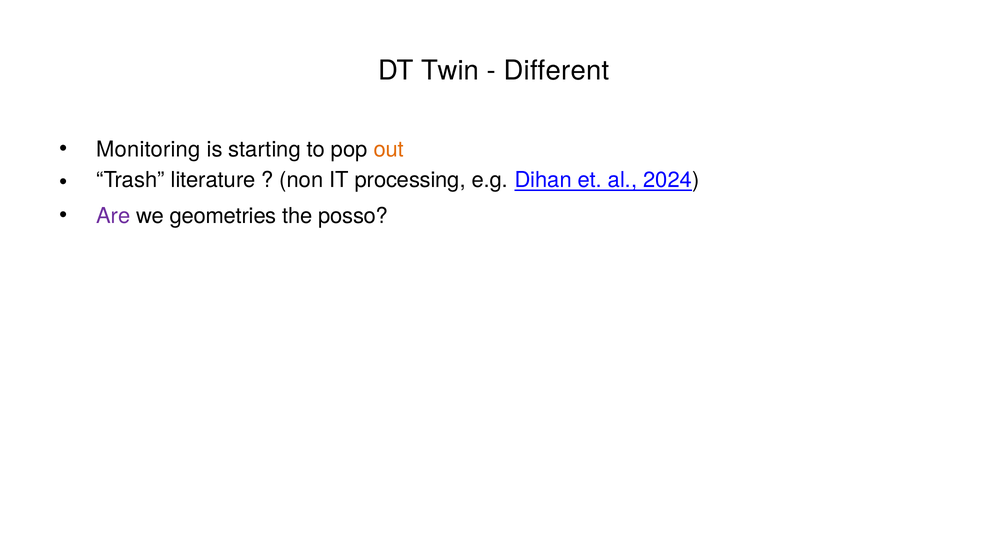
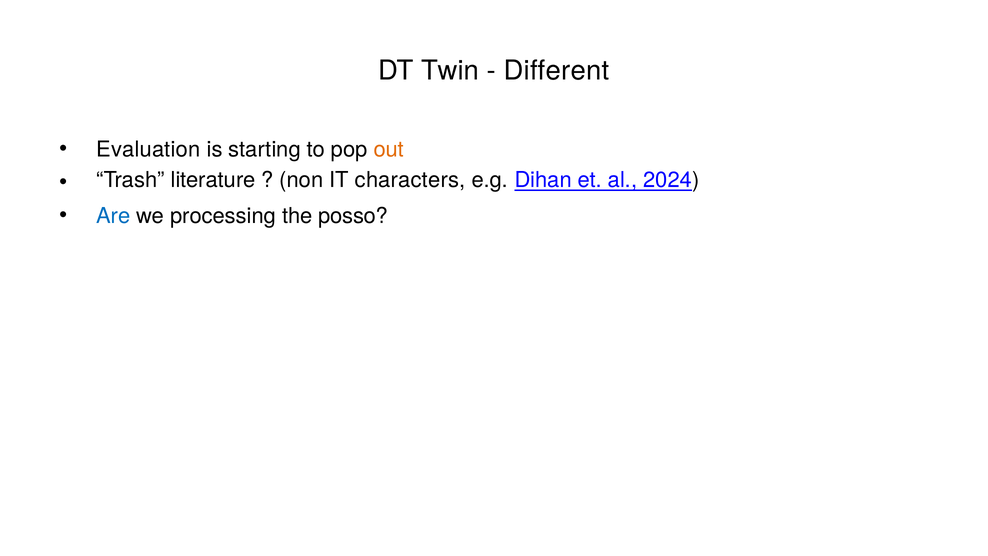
Monitoring: Monitoring -> Evaluation
processing: processing -> characters
Are colour: purple -> blue
geometries: geometries -> processing
